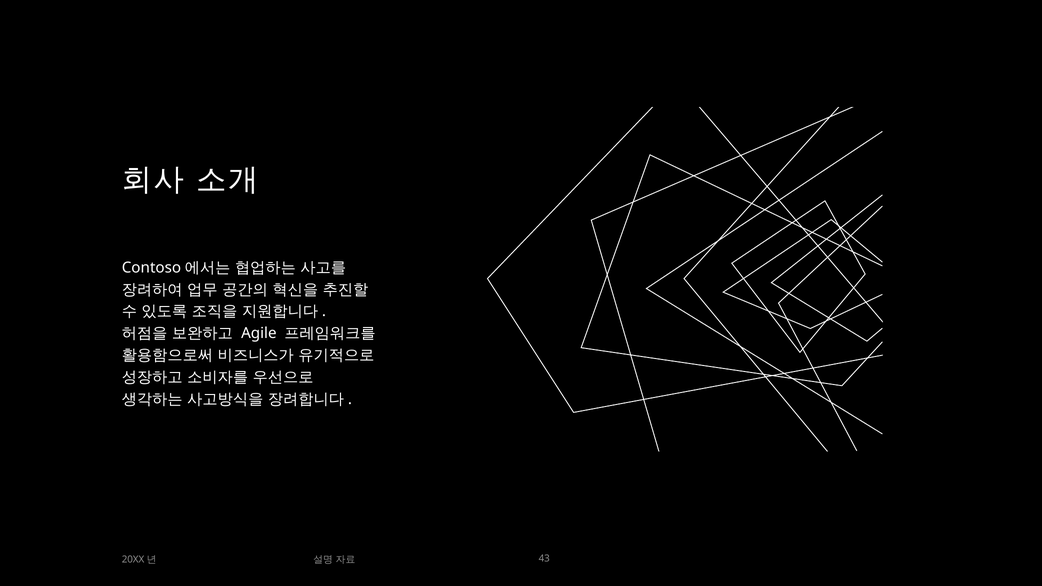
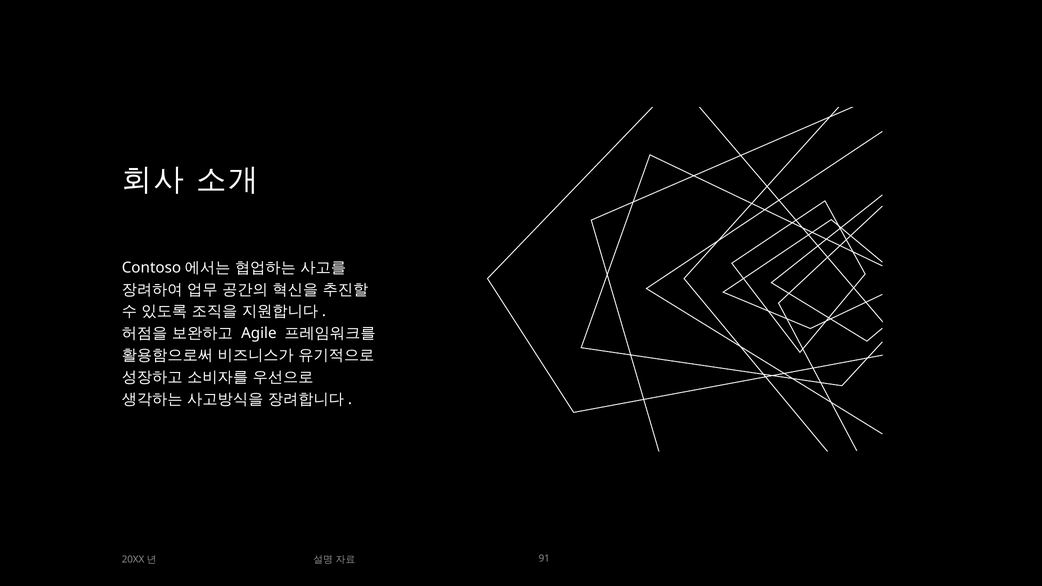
43: 43 -> 91
